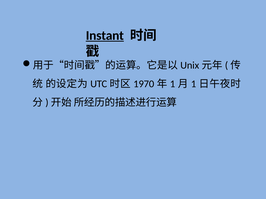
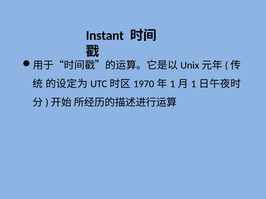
Instant underline: present -> none
